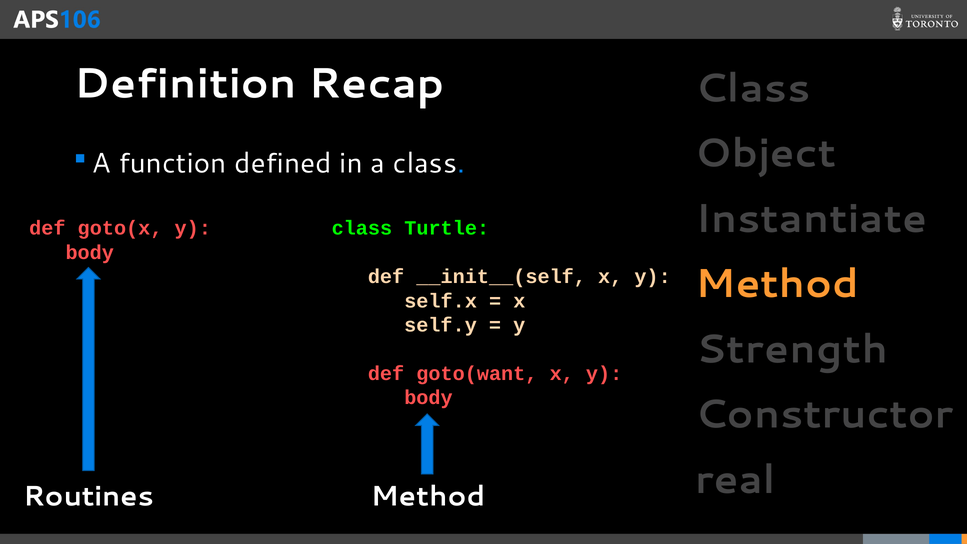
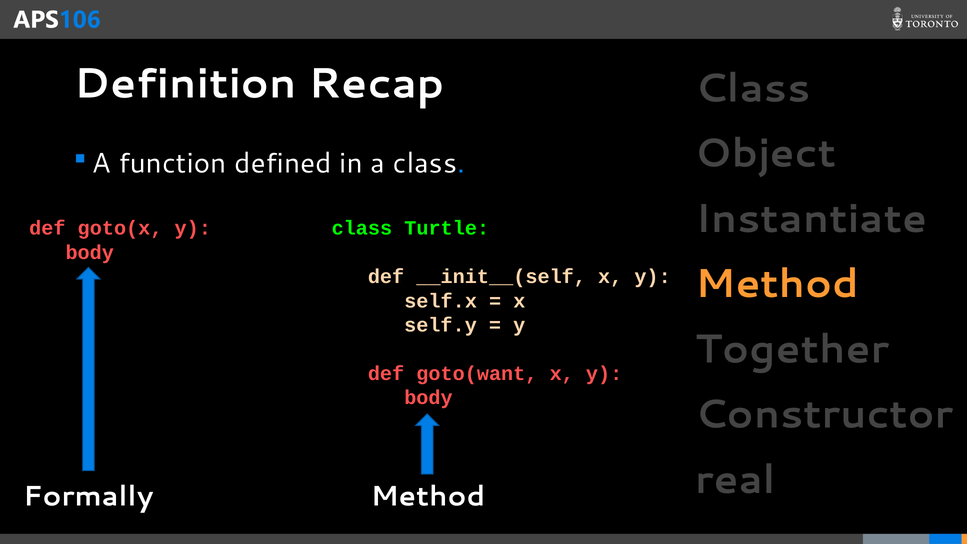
Strength: Strength -> Together
Routines: Routines -> Formally
